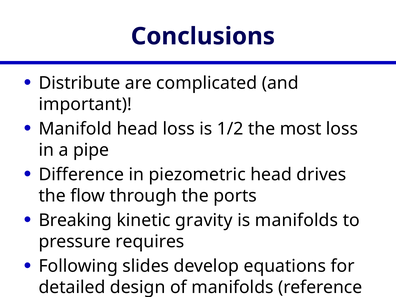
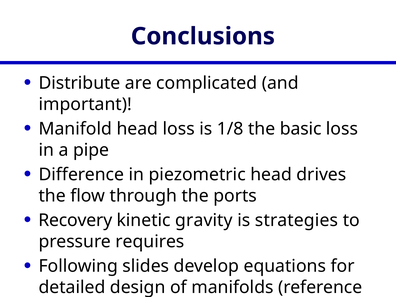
1/2: 1/2 -> 1/8
most: most -> basic
Breaking: Breaking -> Recovery
is manifolds: manifolds -> strategies
